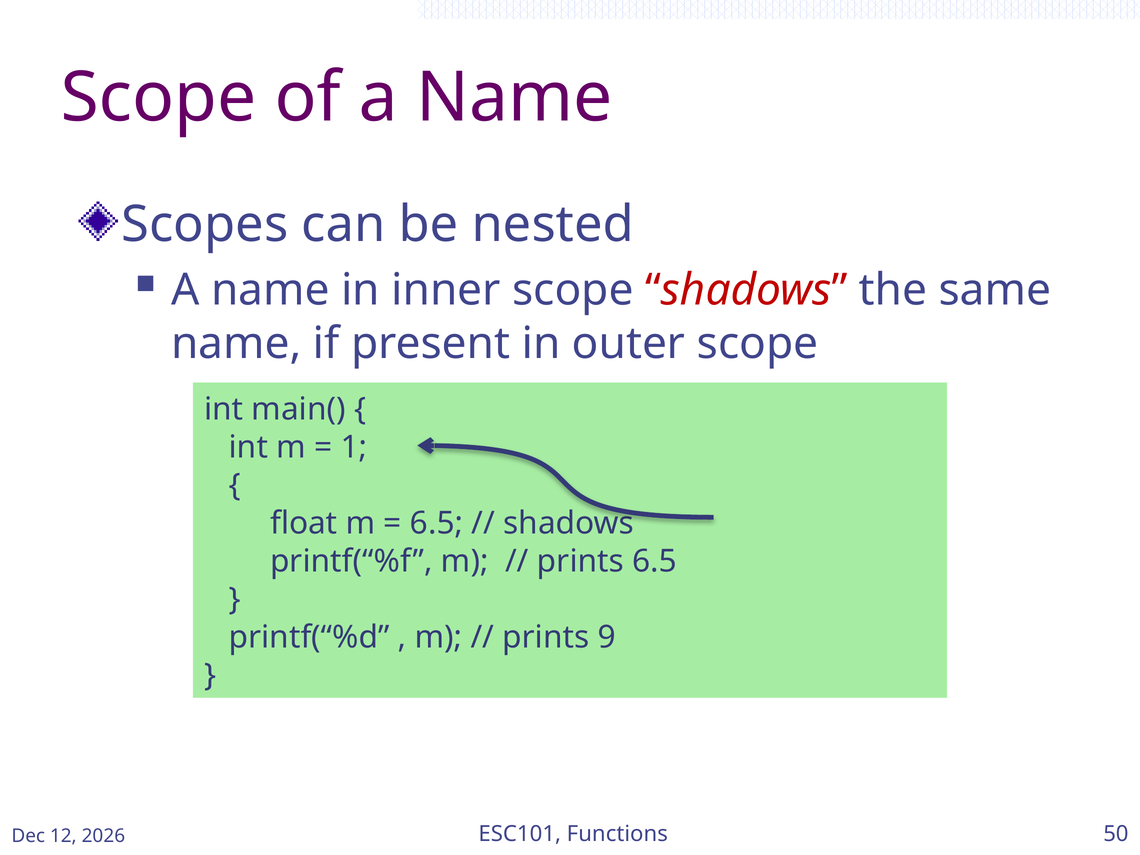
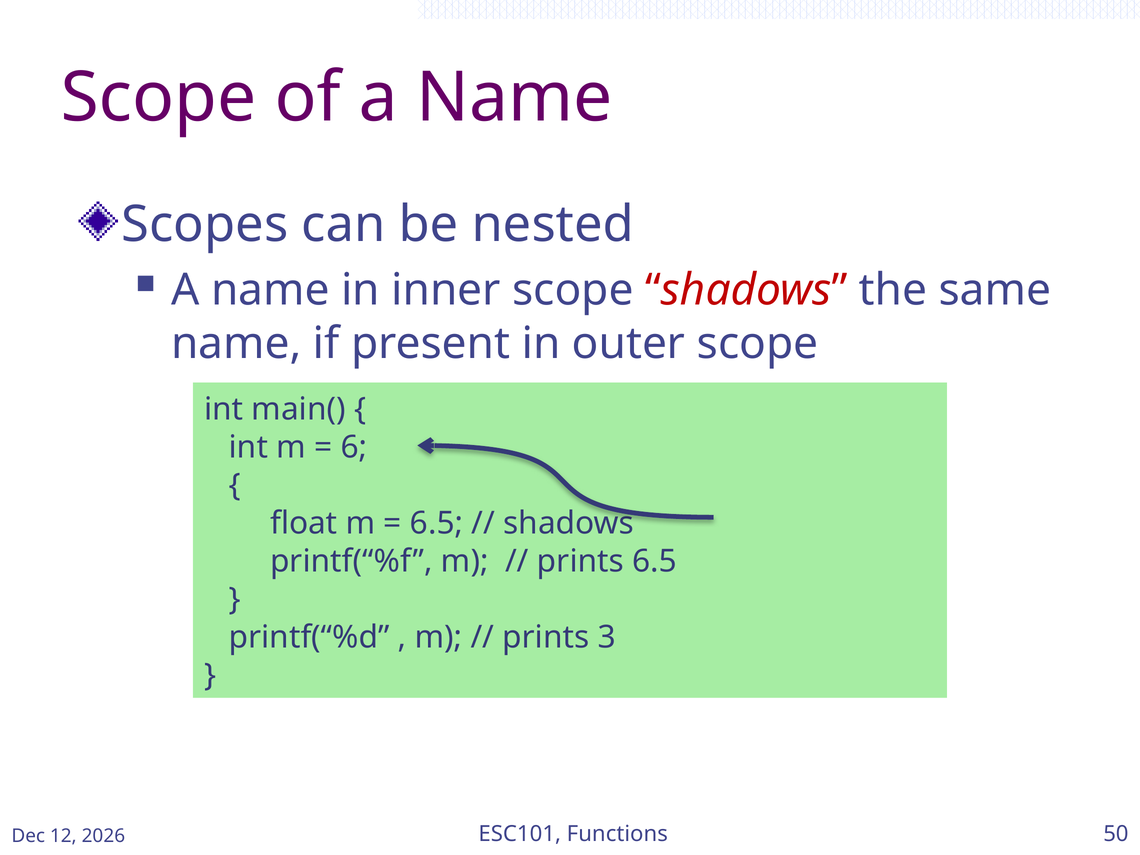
1: 1 -> 6
9: 9 -> 3
